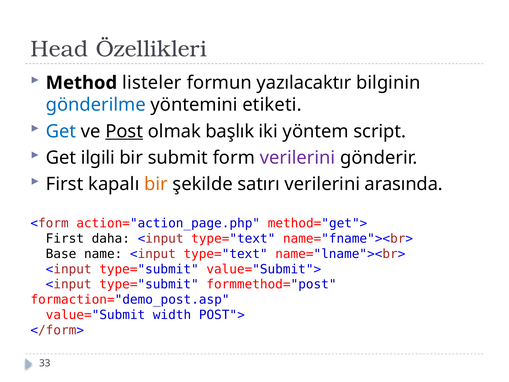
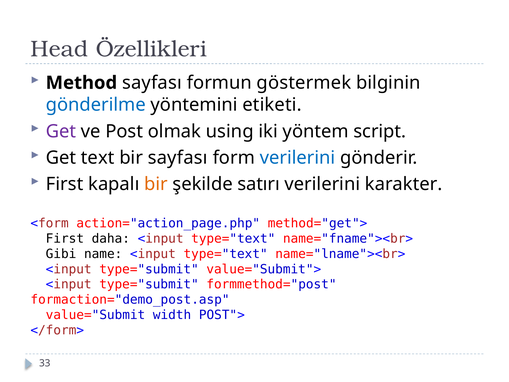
Method listeler: listeler -> sayfası
yazılacaktır: yazılacaktır -> göstermek
Get at (61, 131) colour: blue -> purple
Post underline: present -> none
başlık: başlık -> using
ilgili: ilgili -> text
bir submit: submit -> sayfası
verilerini at (298, 158) colour: purple -> blue
arasında: arasında -> karakter
Base: Base -> Gibi
